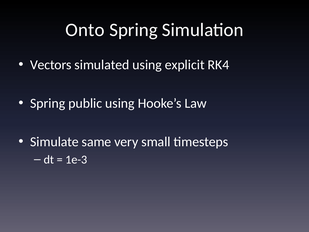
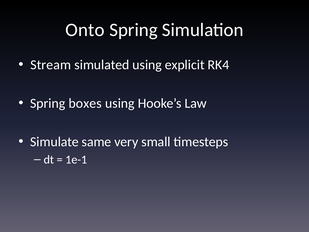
Vectors: Vectors -> Stream
public: public -> boxes
1e-3: 1e-3 -> 1e-1
